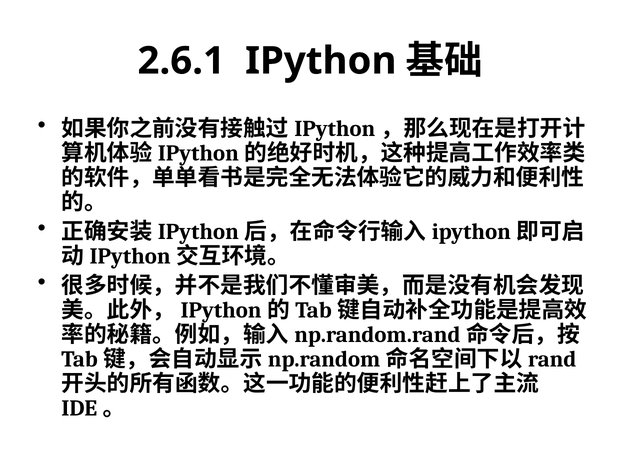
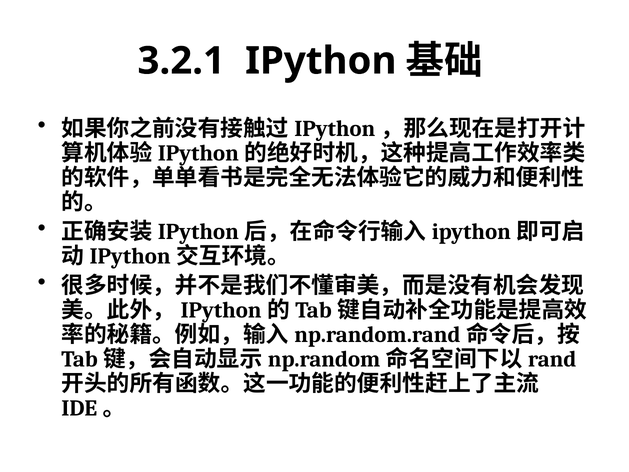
2.6.1: 2.6.1 -> 3.2.1
